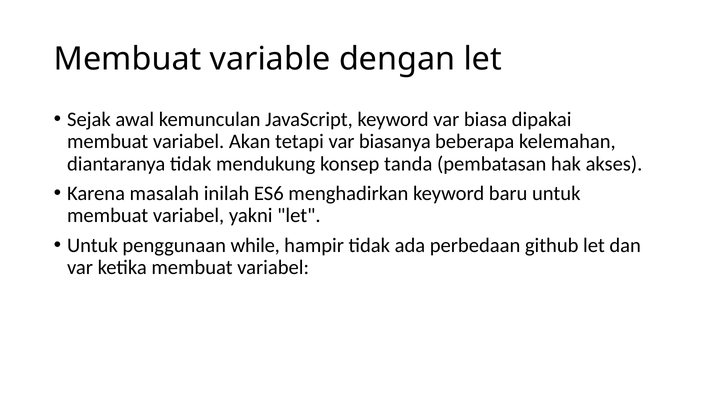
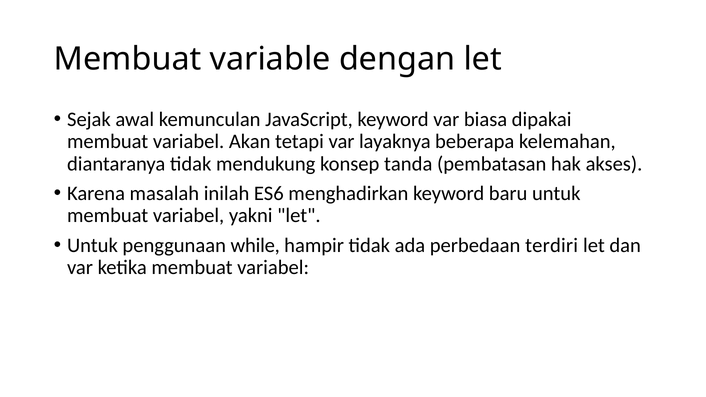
biasanya: biasanya -> layaknya
github: github -> terdiri
